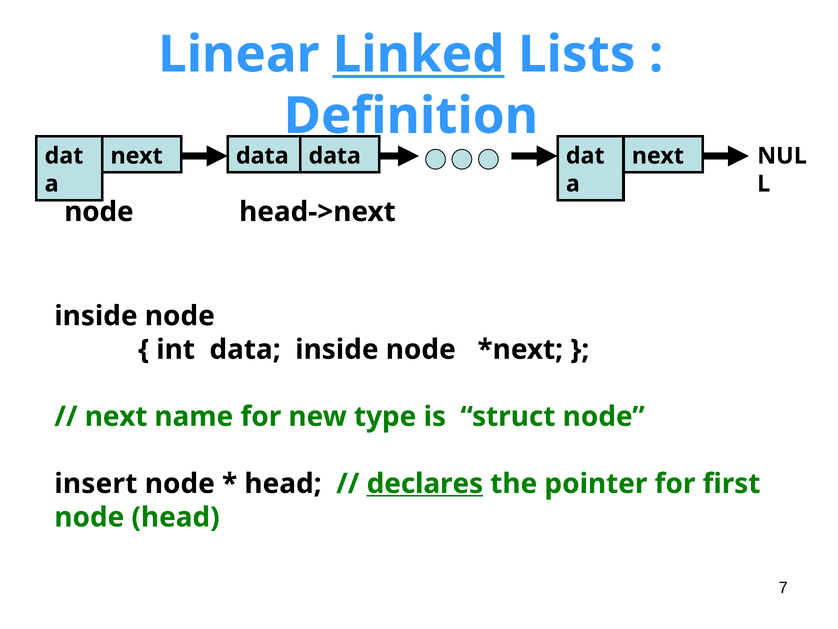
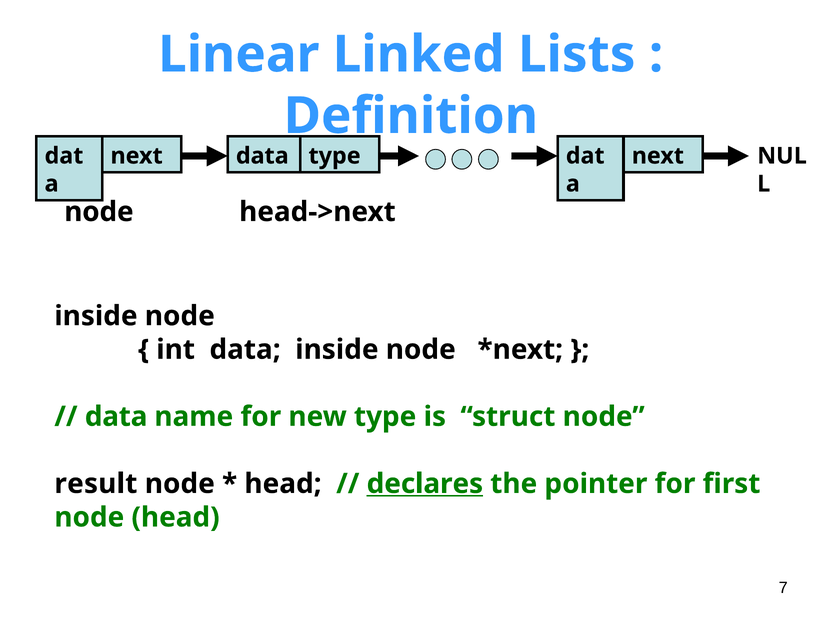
Linked underline: present -> none
data at (335, 156): data -> type
next at (116, 416): next -> data
insert: insert -> result
